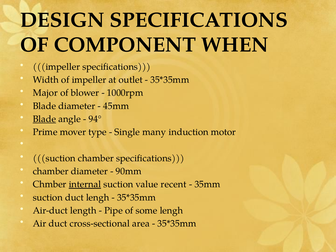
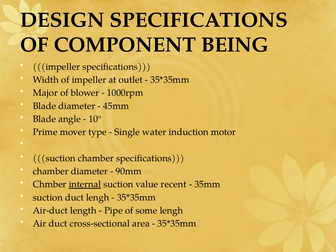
WHEN: WHEN -> BEING
Blade at (44, 119) underline: present -> none
94°: 94° -> 10°
many: many -> water
